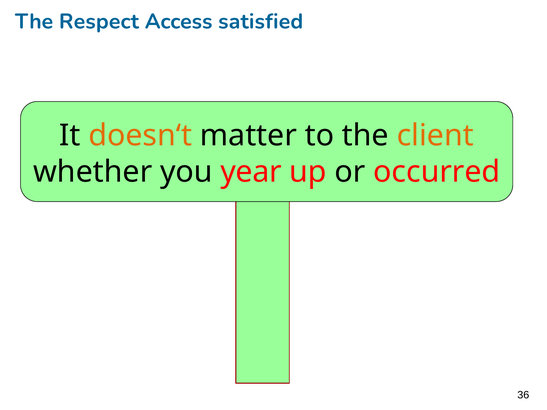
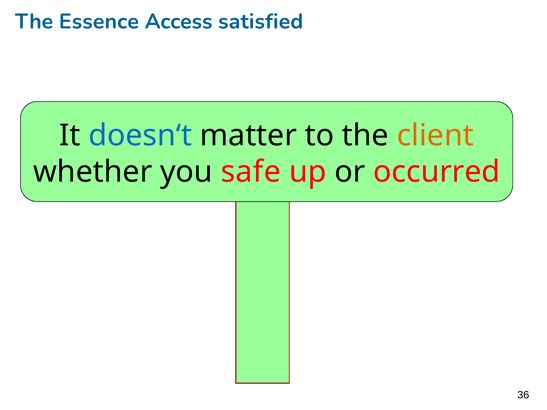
Respect: Respect -> Essence
doesn‘t colour: orange -> blue
year: year -> safe
